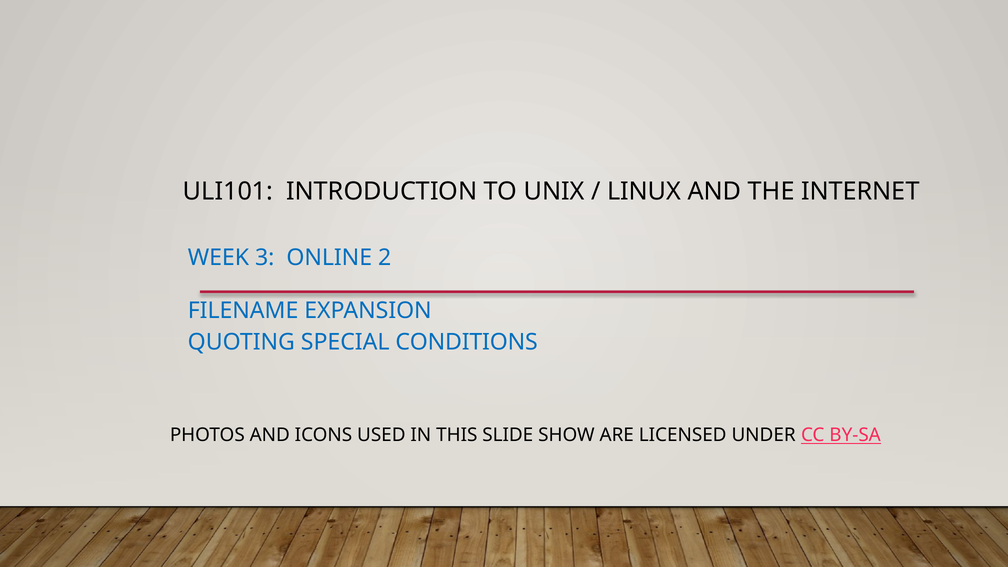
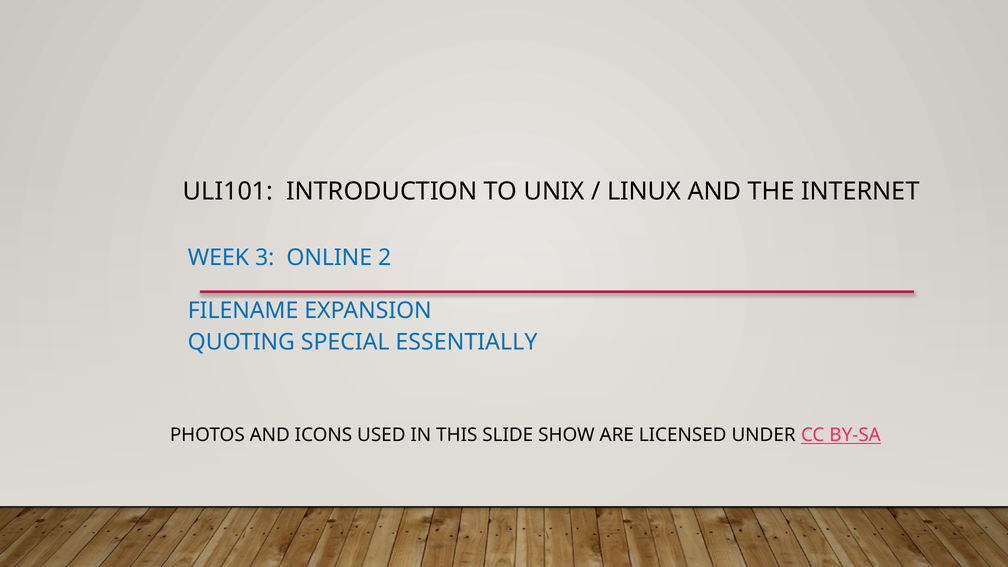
CONDITIONS: CONDITIONS -> ESSENTIALLY
